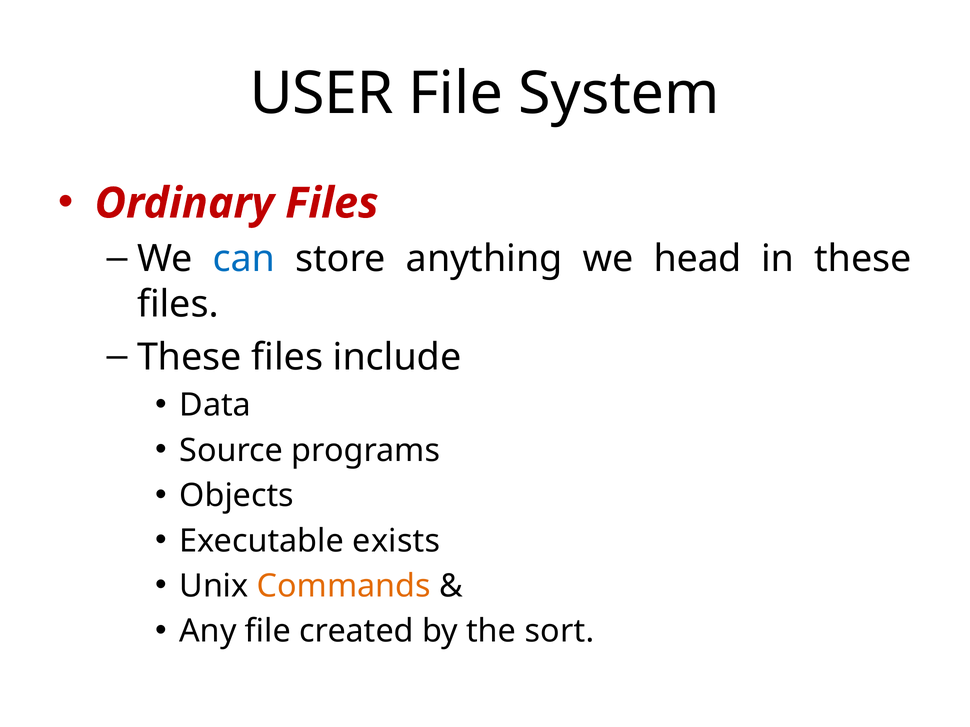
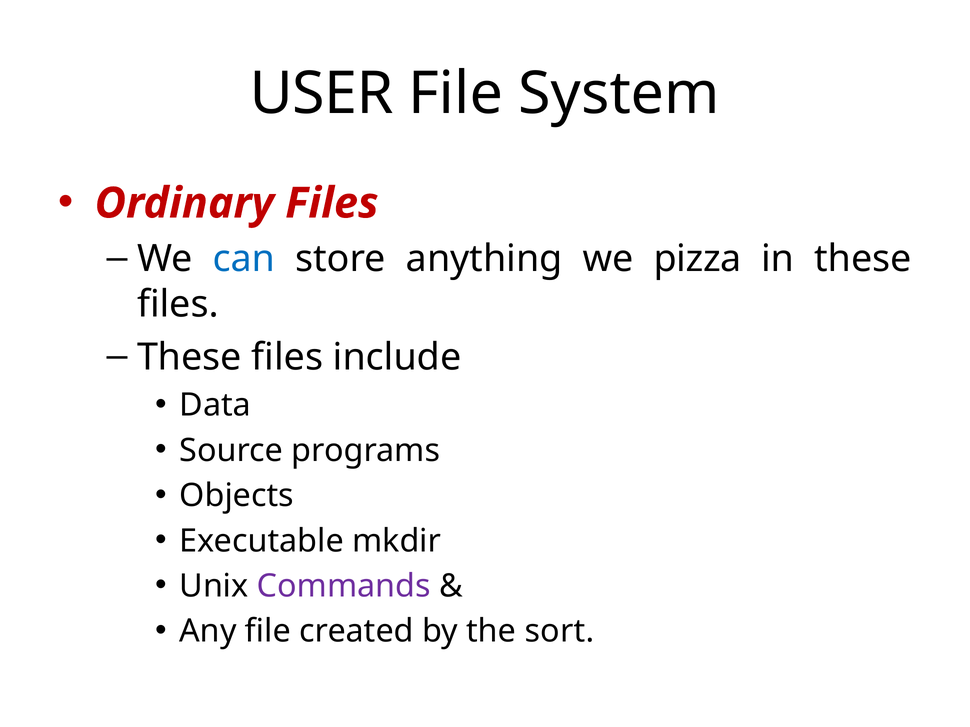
head: head -> pizza
exists: exists -> mkdir
Commands colour: orange -> purple
